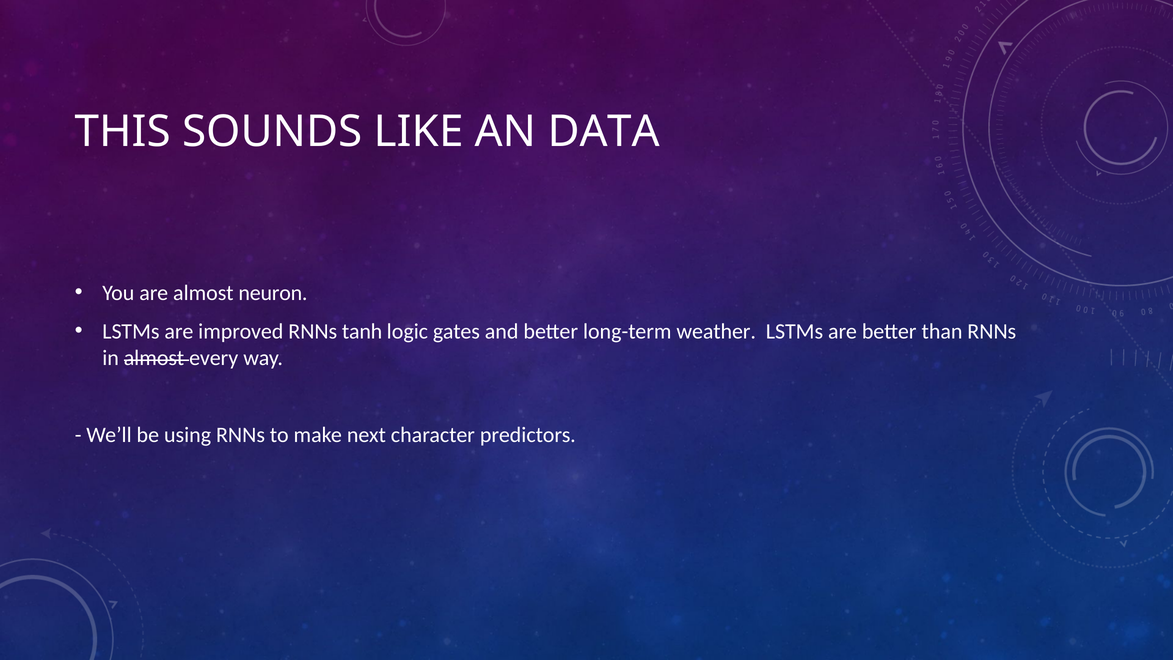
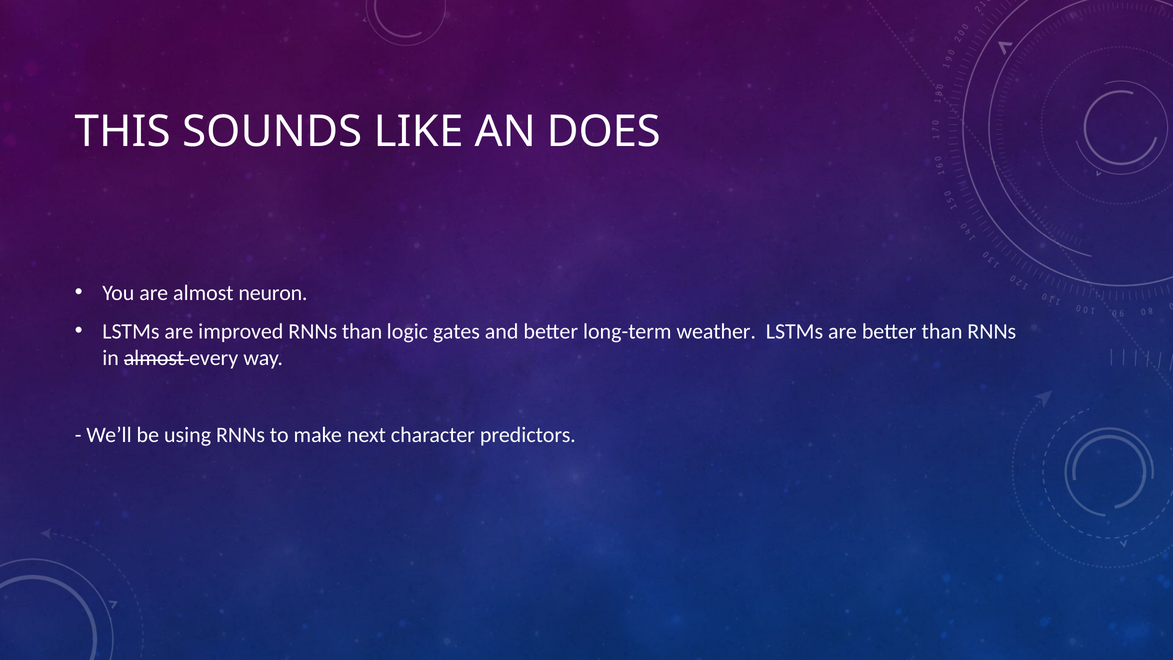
DATA: DATA -> DOES
RNNs tanh: tanh -> than
